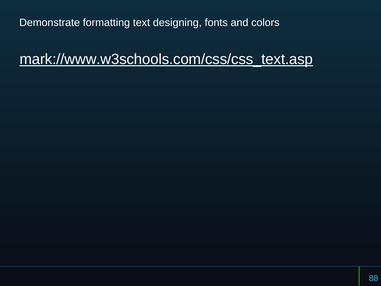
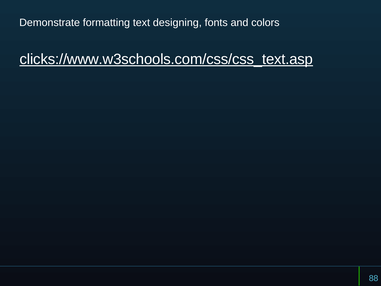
mark://www.w3schools.com/css/css_text.asp: mark://www.w3schools.com/css/css_text.asp -> clicks://www.w3schools.com/css/css_text.asp
